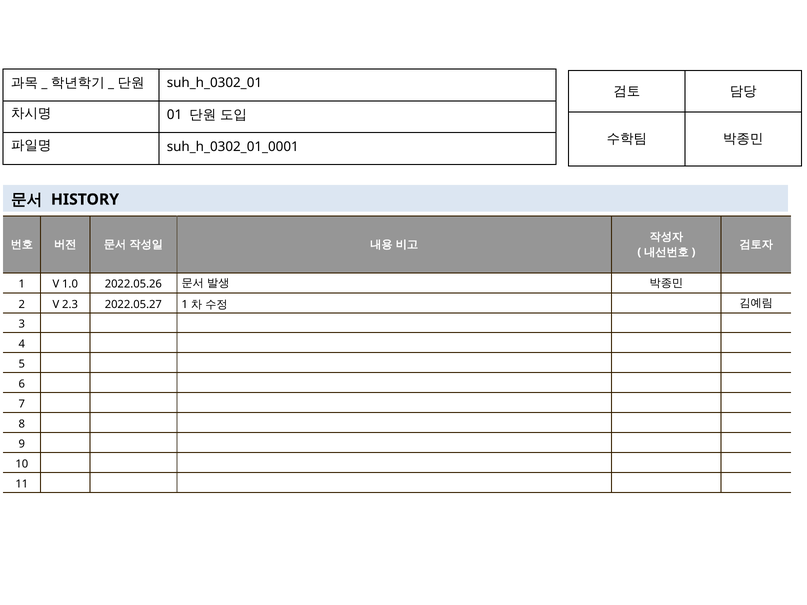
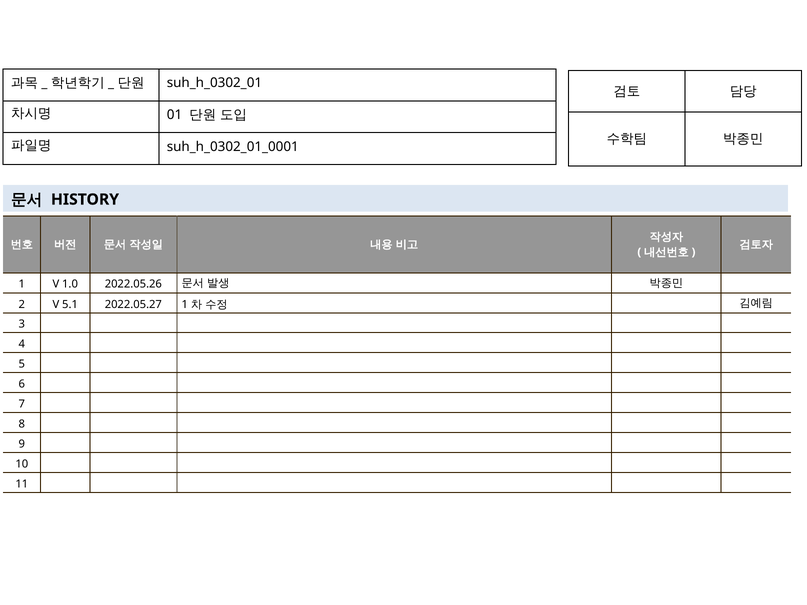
2.3: 2.3 -> 5.1
